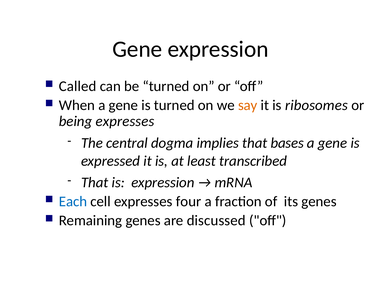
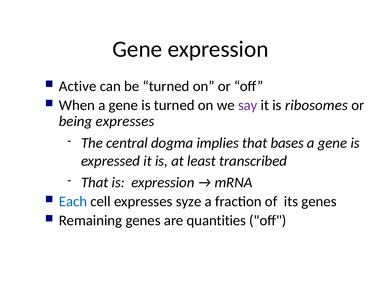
Called: Called -> Active
say colour: orange -> purple
four: four -> syze
discussed: discussed -> quantities
